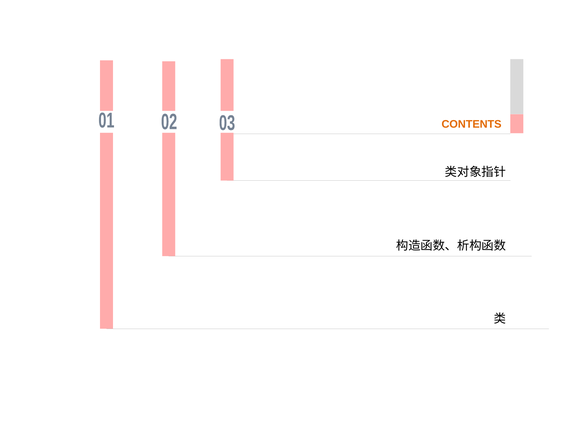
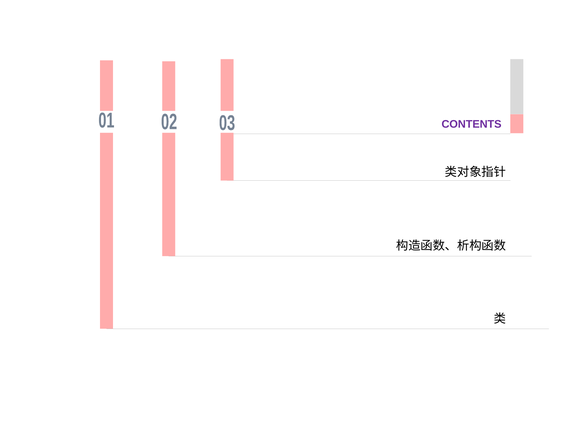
CONTENTS colour: orange -> purple
